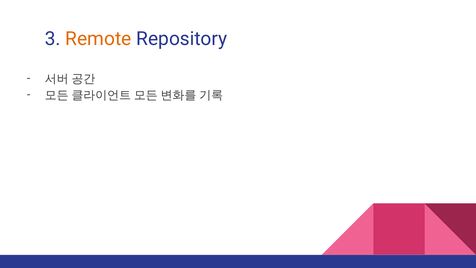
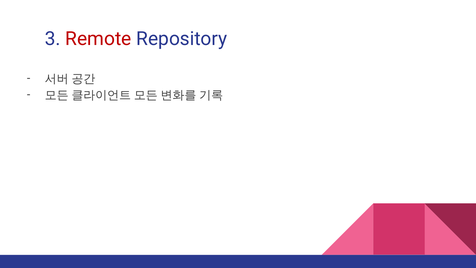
Remote colour: orange -> red
